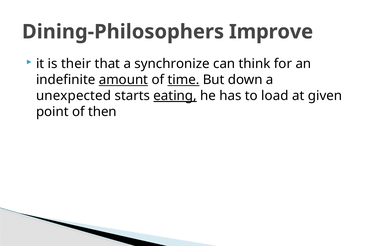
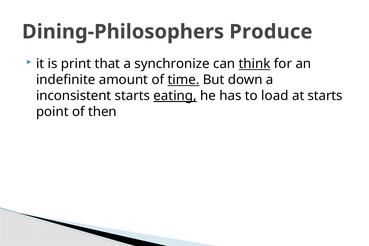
Improve: Improve -> Produce
their: their -> print
think underline: none -> present
amount underline: present -> none
unexpected: unexpected -> inconsistent
at given: given -> starts
